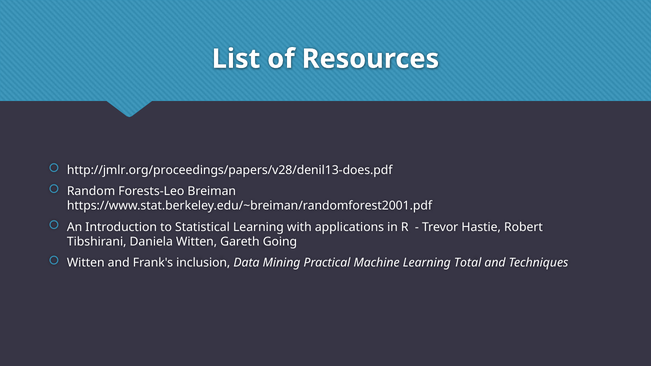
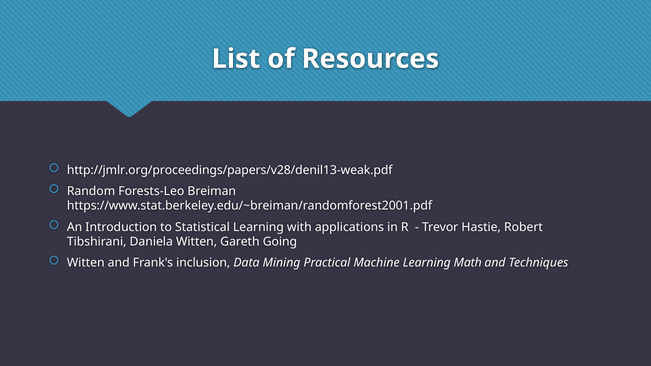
http://jmlr.org/proceedings/papers/v28/denil13-does.pdf: http://jmlr.org/proceedings/papers/v28/denil13-does.pdf -> http://jmlr.org/proceedings/papers/v28/denil13-weak.pdf
Total: Total -> Math
